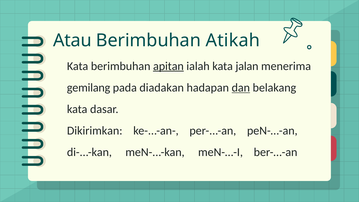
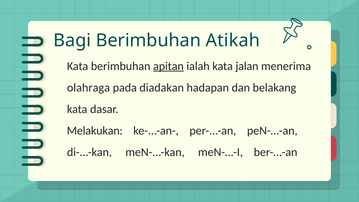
Atau: Atau -> Bagi
gemilang: gemilang -> olahraga
dan underline: present -> none
Dikirimkan: Dikirimkan -> Melakukan
